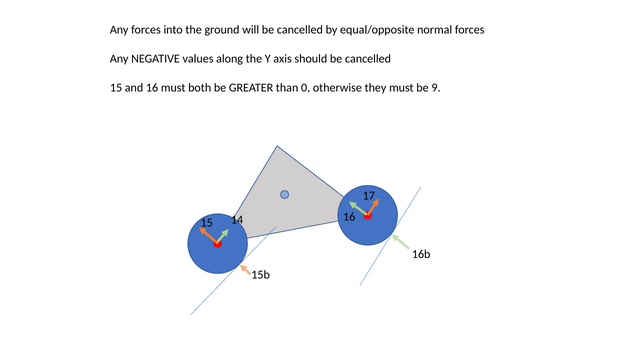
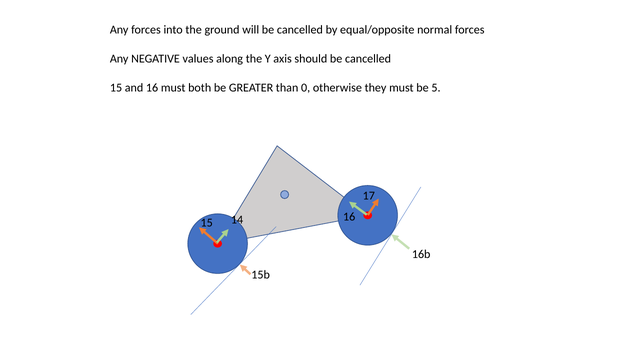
9: 9 -> 5
